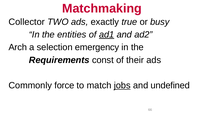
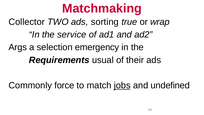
exactly: exactly -> sorting
busy: busy -> wrap
entities: entities -> service
ad1 underline: present -> none
Arch: Arch -> Args
const: const -> usual
